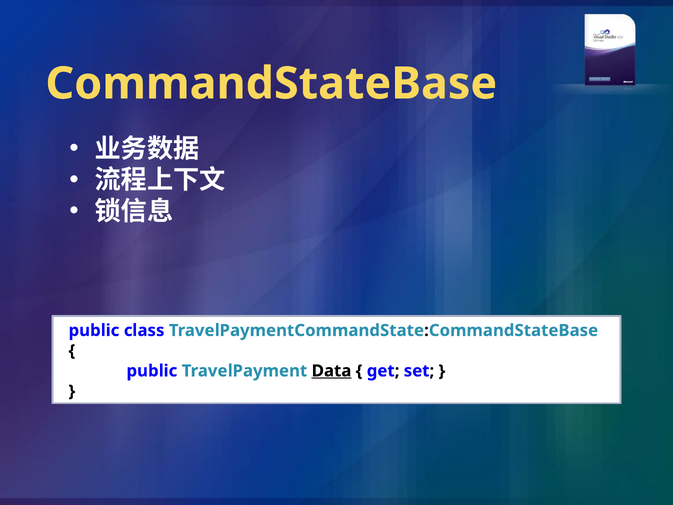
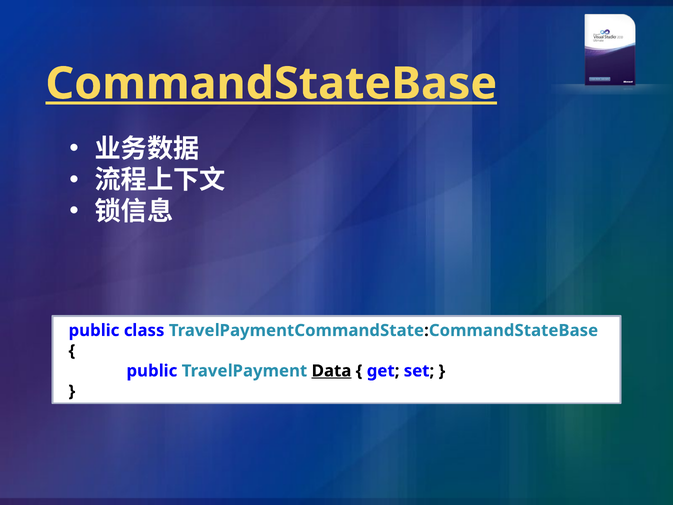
CommandStateBase underline: none -> present
